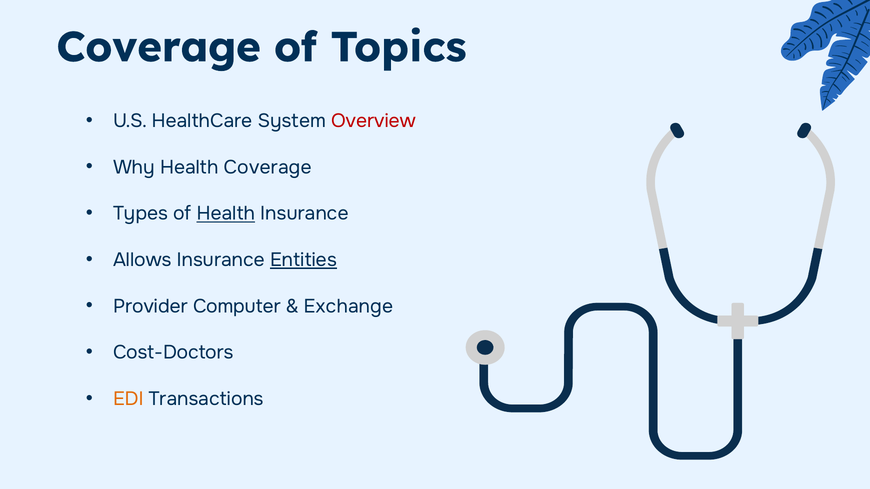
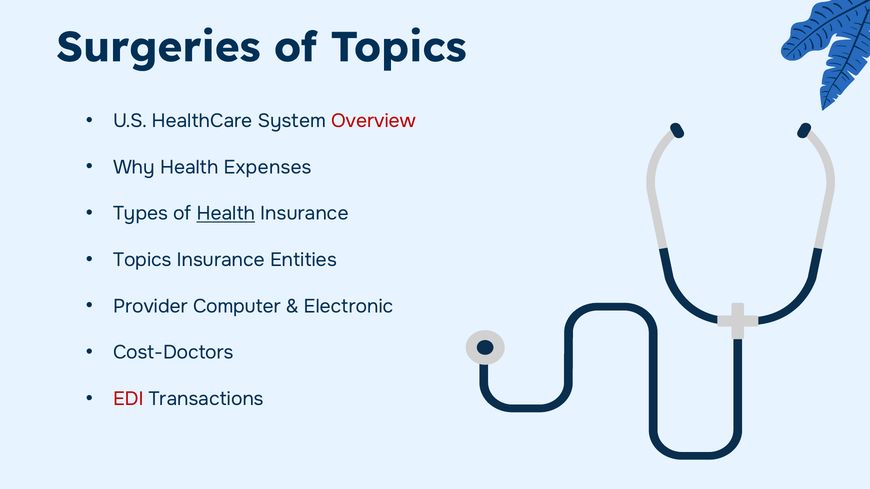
Coverage at (159, 47): Coverage -> Surgeries
Health Coverage: Coverage -> Expenses
Allows at (142, 260): Allows -> Topics
Entities underline: present -> none
Exchange: Exchange -> Electronic
EDI colour: orange -> red
